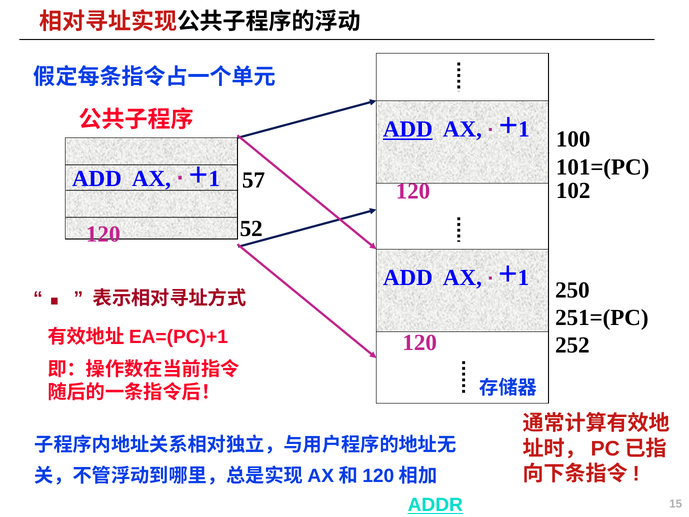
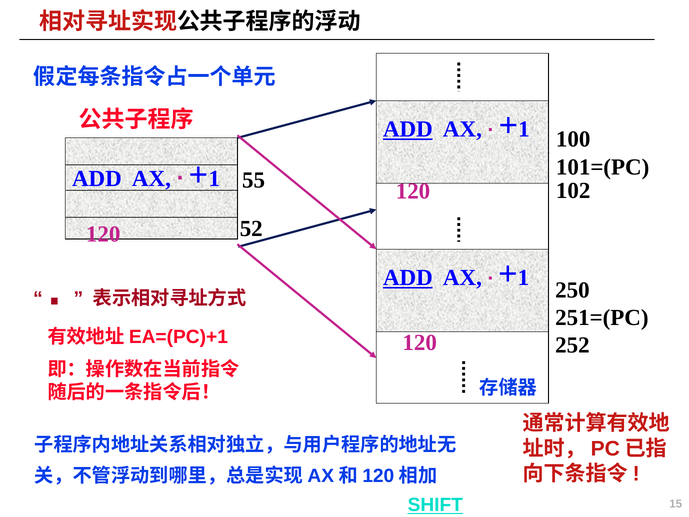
57: 57 -> 55
ADD at (408, 278) underline: none -> present
ADDR: ADDR -> SHIFT
